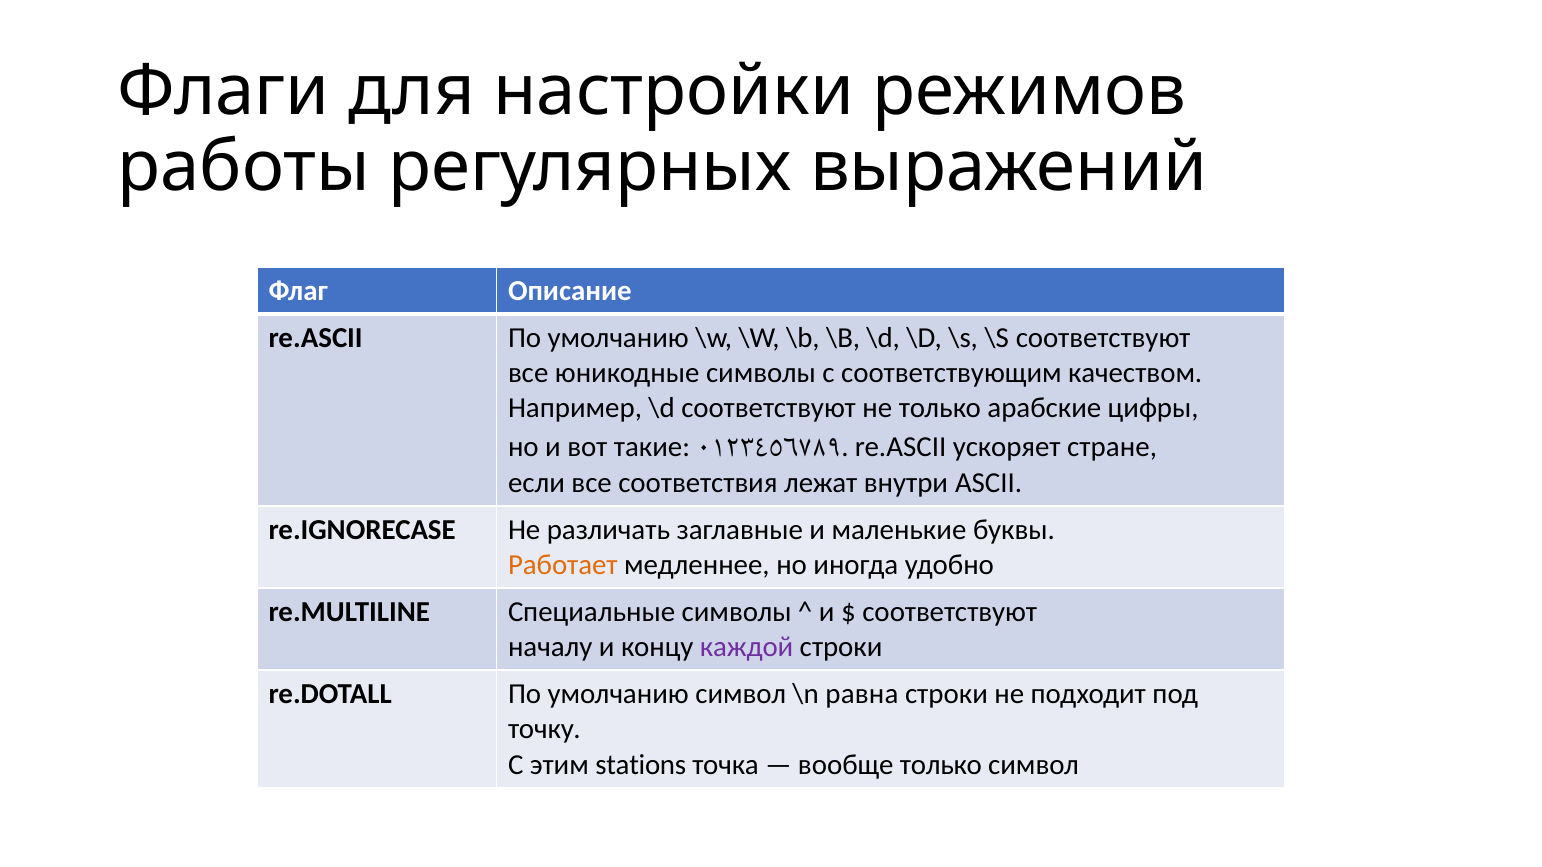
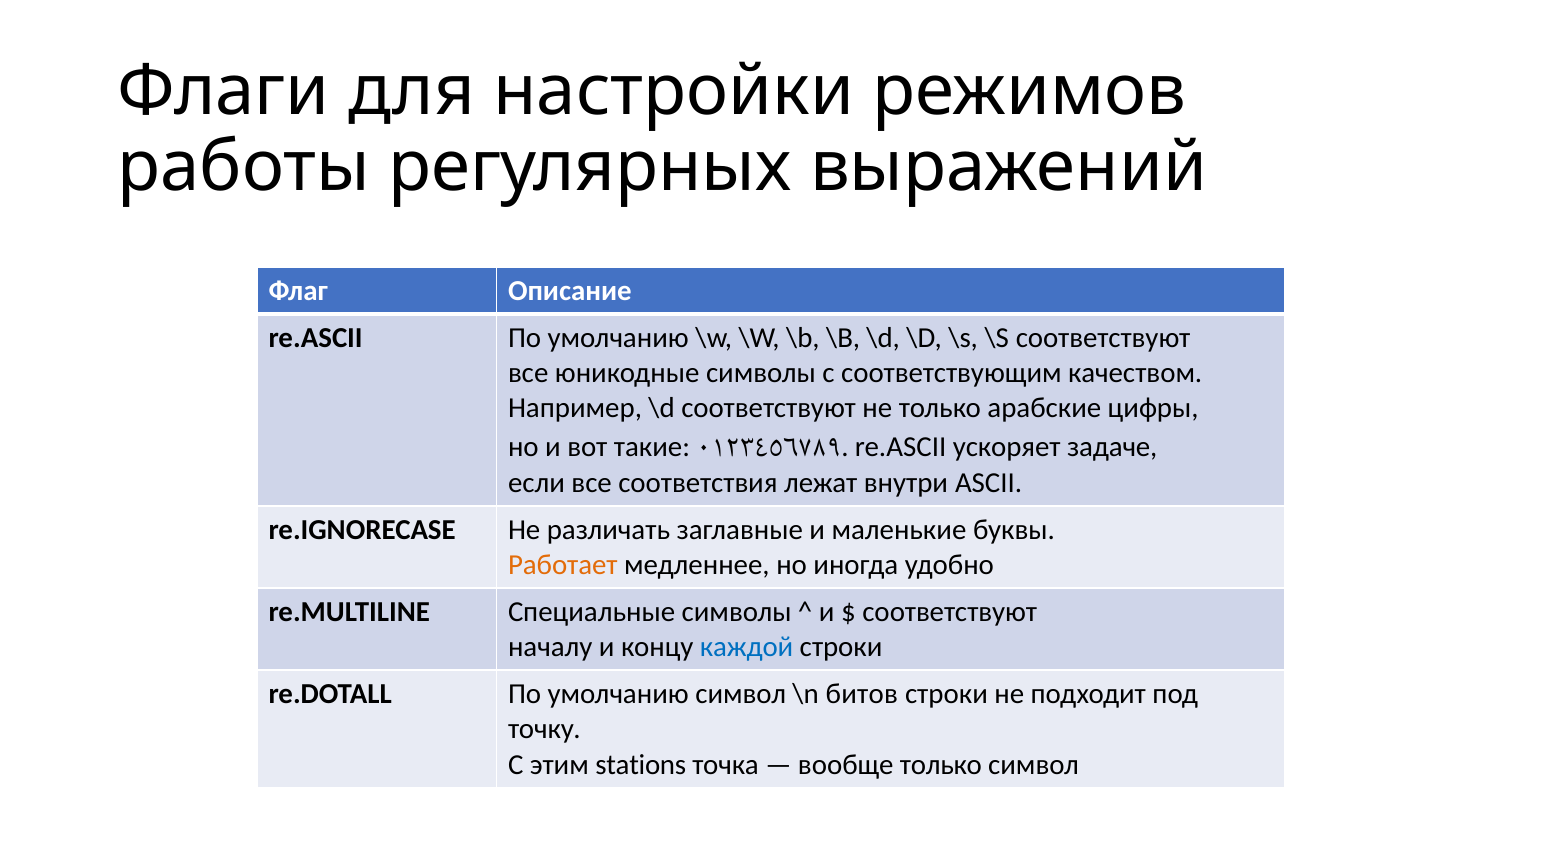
стране: стране -> задаче
каждой colour: purple -> blue
равна: равна -> битов
